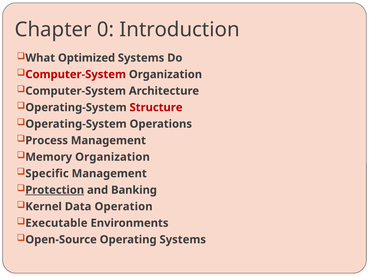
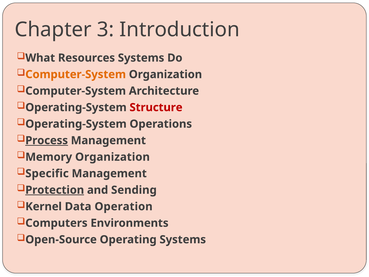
0: 0 -> 3
Optimized: Optimized -> Resources
Computer-System at (76, 74) colour: red -> orange
Process underline: none -> present
Banking: Banking -> Sending
Executable: Executable -> Computers
